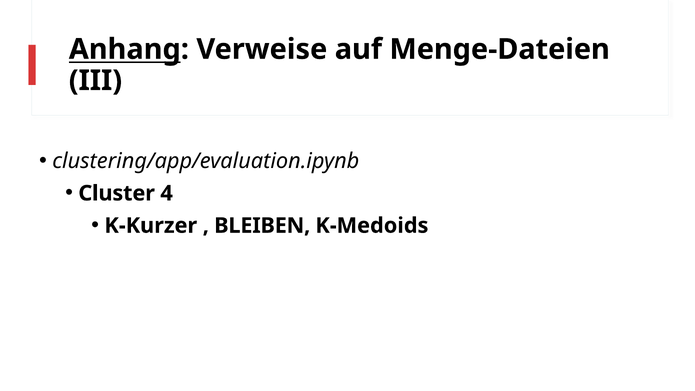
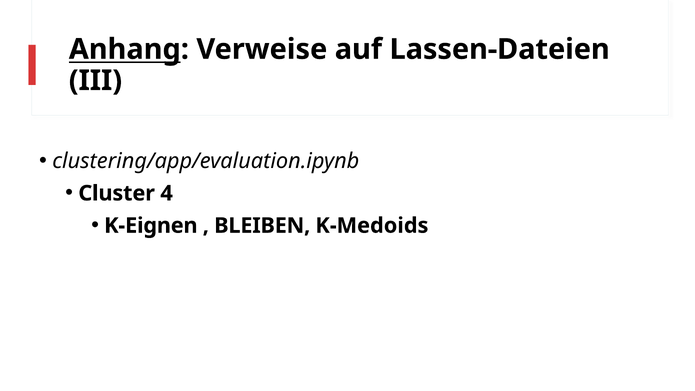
Menge-Dateien: Menge-Dateien -> Lassen-Dateien
K-Kurzer: K-Kurzer -> K-Eignen
